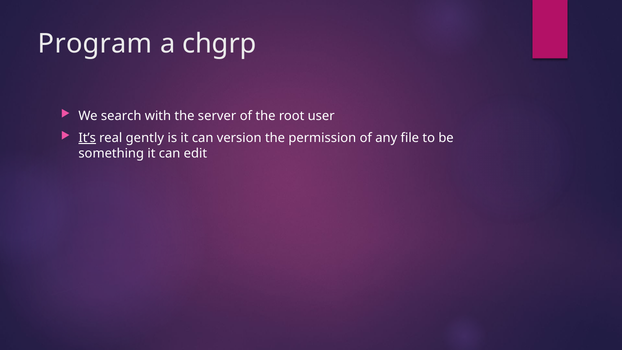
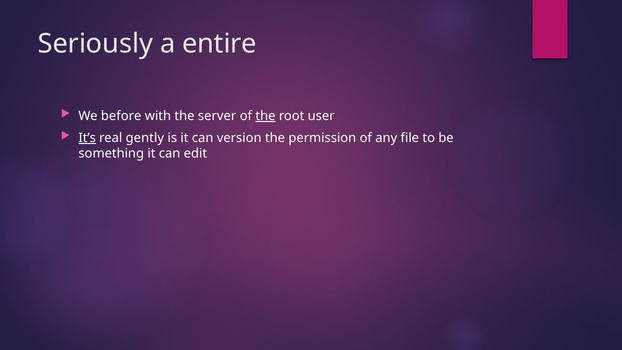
Program: Program -> Seriously
chgrp: chgrp -> entire
search: search -> before
the at (265, 116) underline: none -> present
